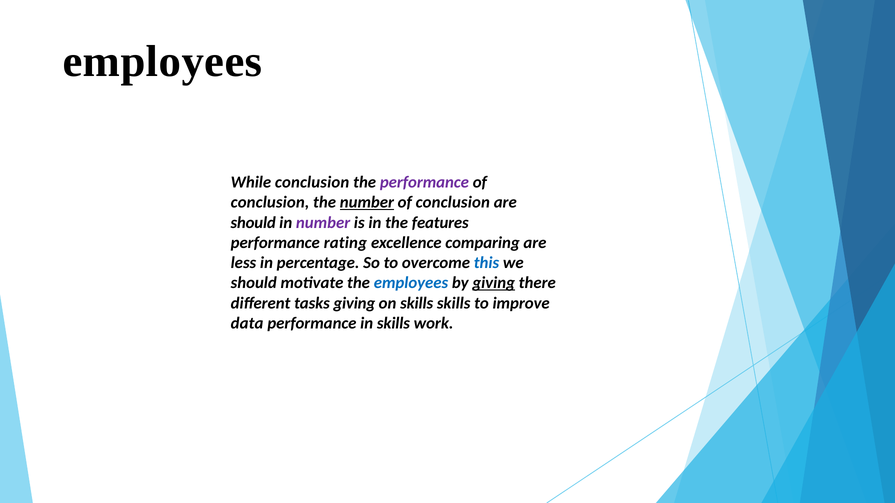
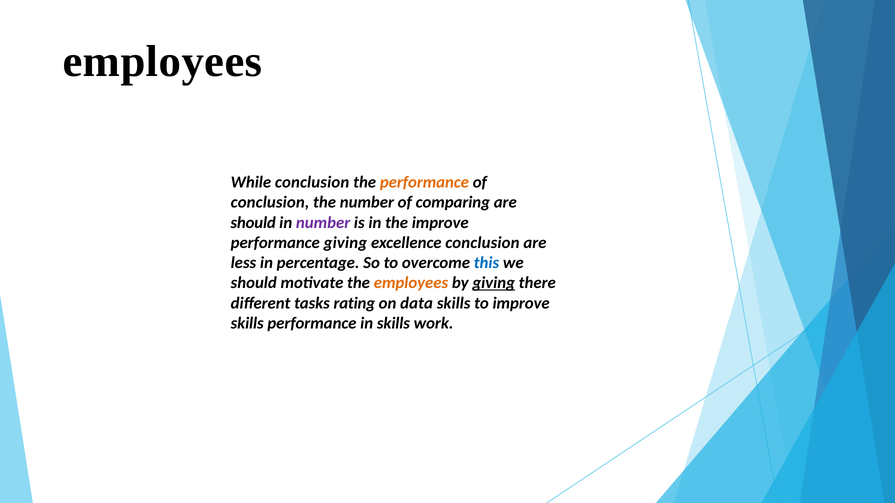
performance at (424, 182) colour: purple -> orange
number at (367, 203) underline: present -> none
conclusion at (453, 203): conclusion -> comparing
the features: features -> improve
performance rating: rating -> giving
excellence comparing: comparing -> conclusion
employees at (411, 283) colour: blue -> orange
tasks giving: giving -> rating
on skills: skills -> data
data at (247, 323): data -> skills
